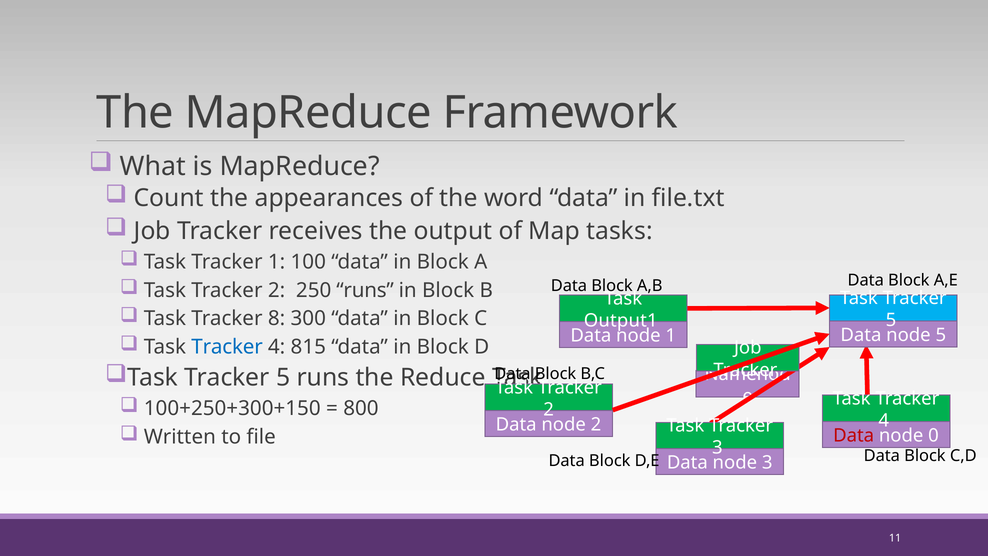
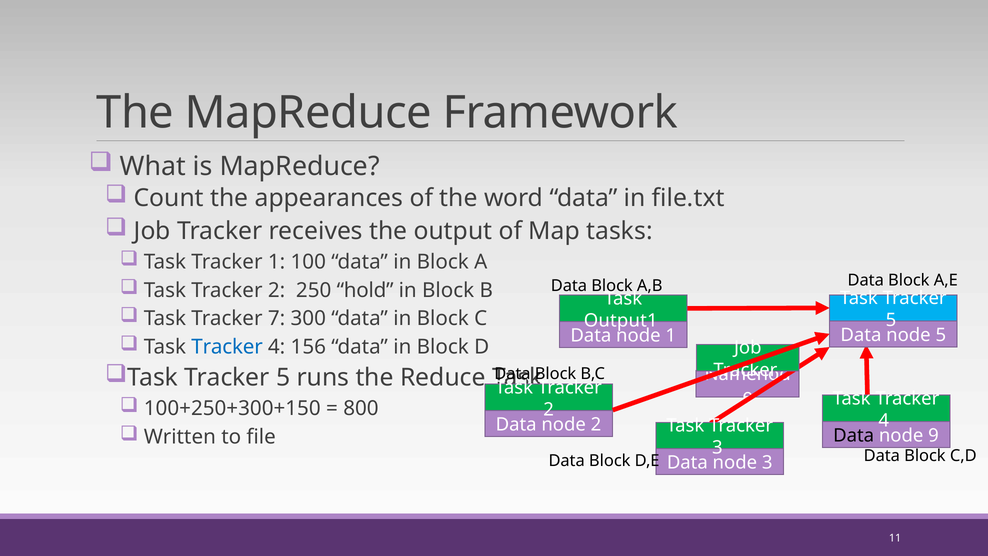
250 runs: runs -> hold
8: 8 -> 7
815: 815 -> 156
Data at (854, 435) colour: red -> black
0: 0 -> 9
